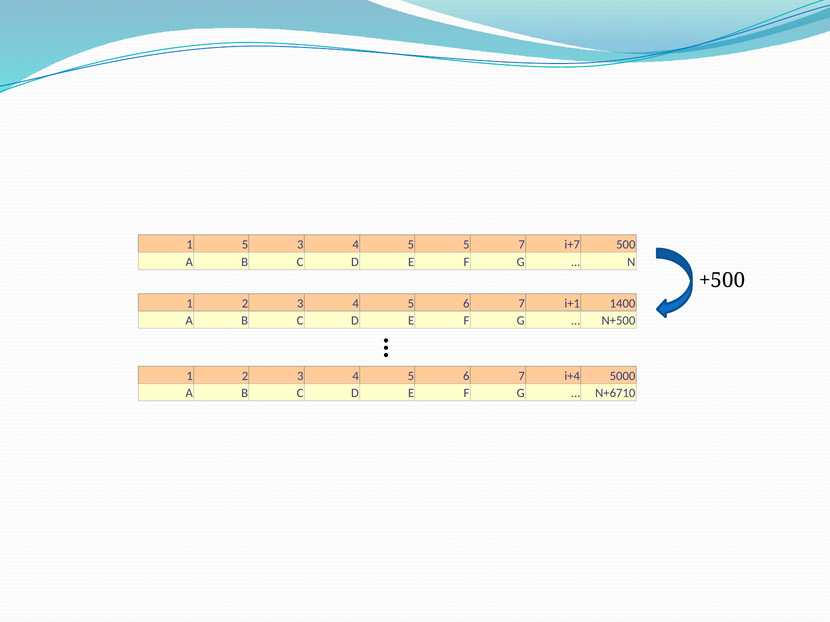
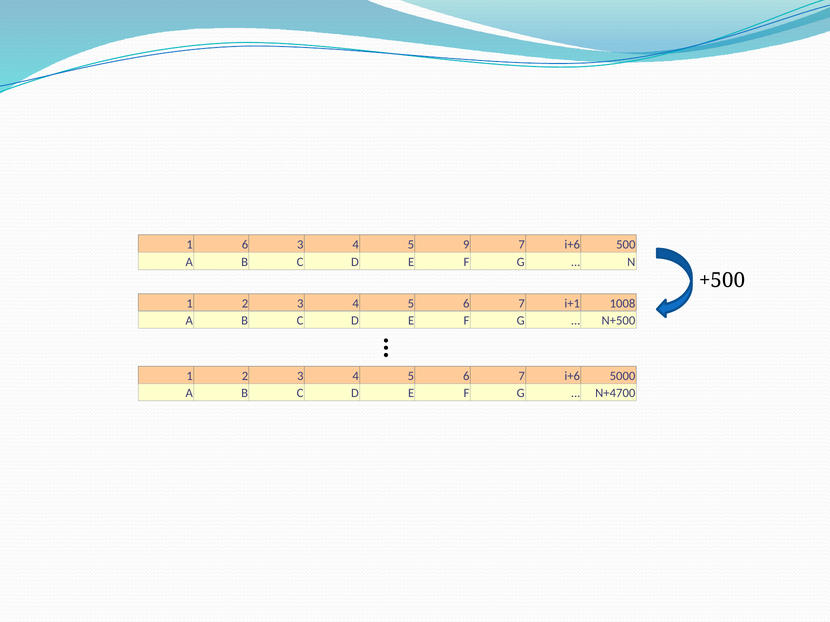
1 5: 5 -> 6
5 5: 5 -> 9
i+7 at (572, 245): i+7 -> i+6
1400: 1400 -> 1008
6 7 i+4: i+4 -> i+6
N+6710: N+6710 -> N+4700
